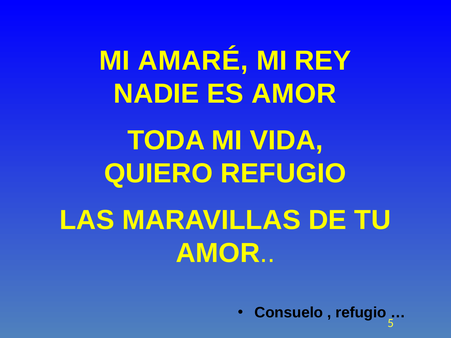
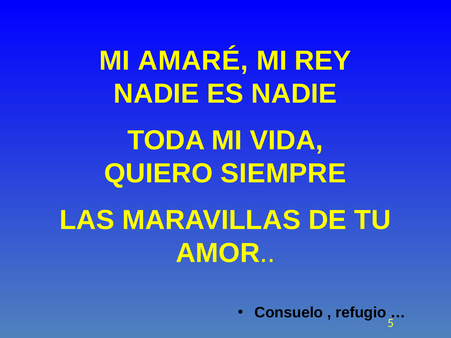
ES AMOR: AMOR -> NADIE
QUIERO REFUGIO: REFUGIO -> SIEMPRE
